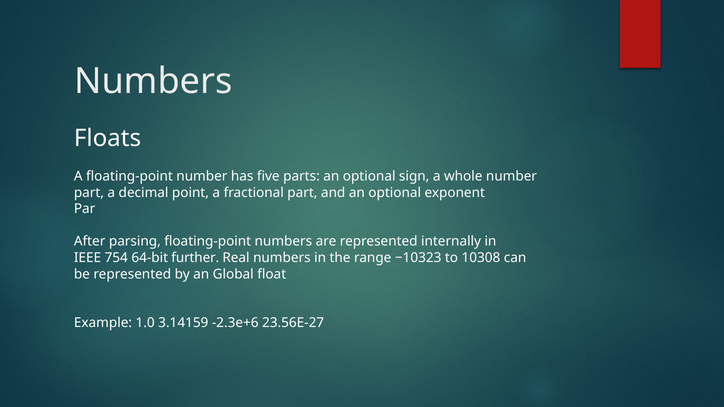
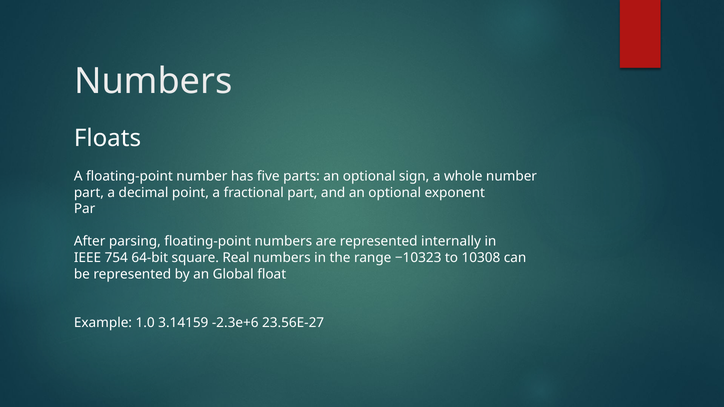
further: further -> square
